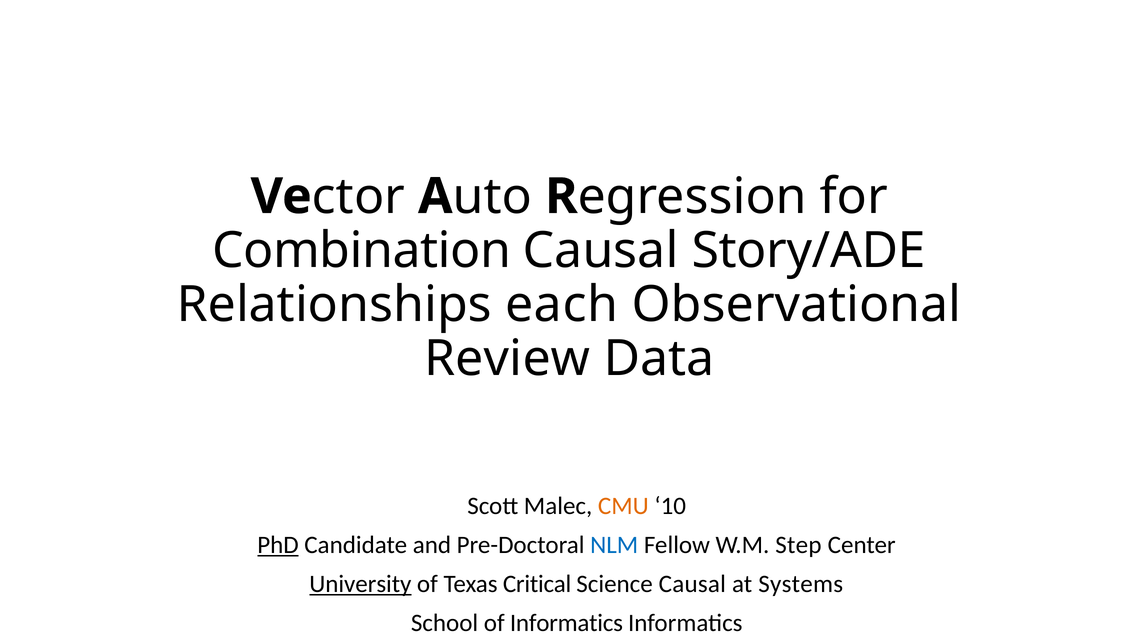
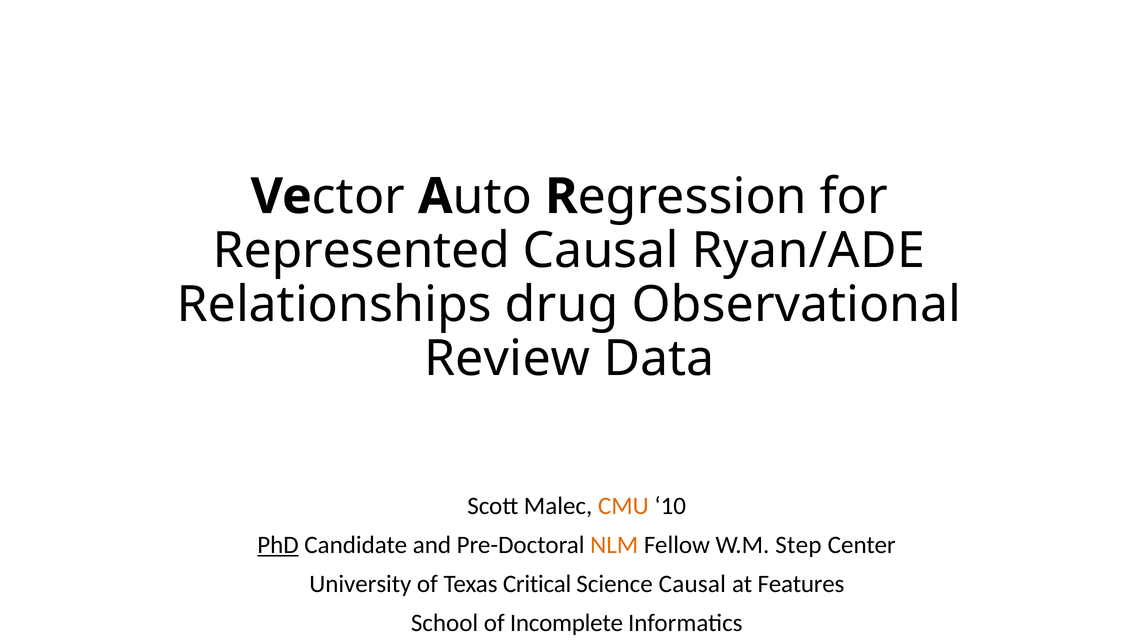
Combination: Combination -> Represented
Story/ADE: Story/ADE -> Ryan/ADE
each: each -> drug
NLM colour: blue -> orange
University underline: present -> none
Systems: Systems -> Features
of Informatics: Informatics -> Incomplete
